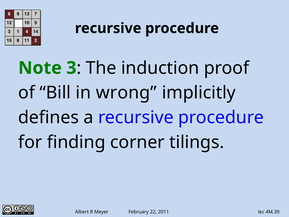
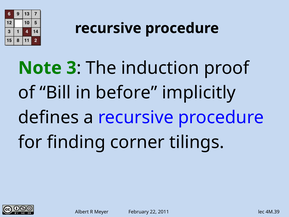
wrong: wrong -> before
